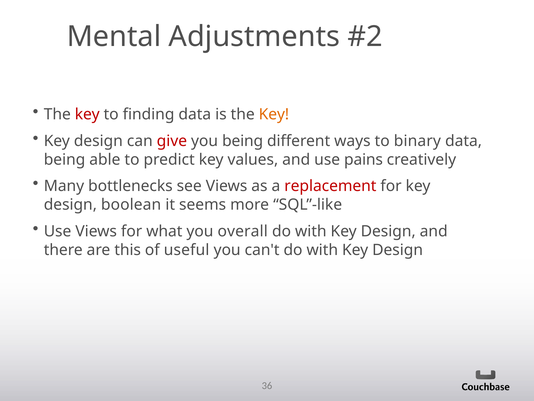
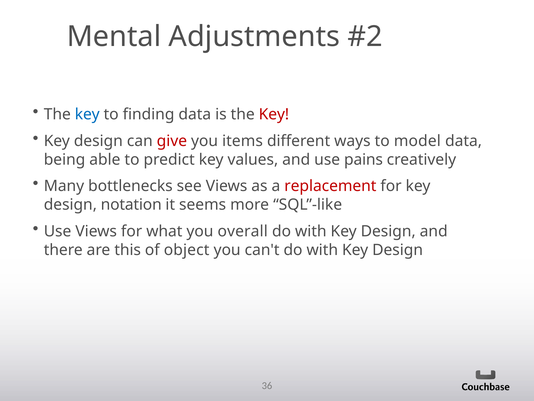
key at (87, 114) colour: red -> blue
Key at (274, 114) colour: orange -> red
you being: being -> items
binary: binary -> model
boolean: boolean -> notation
useful: useful -> object
